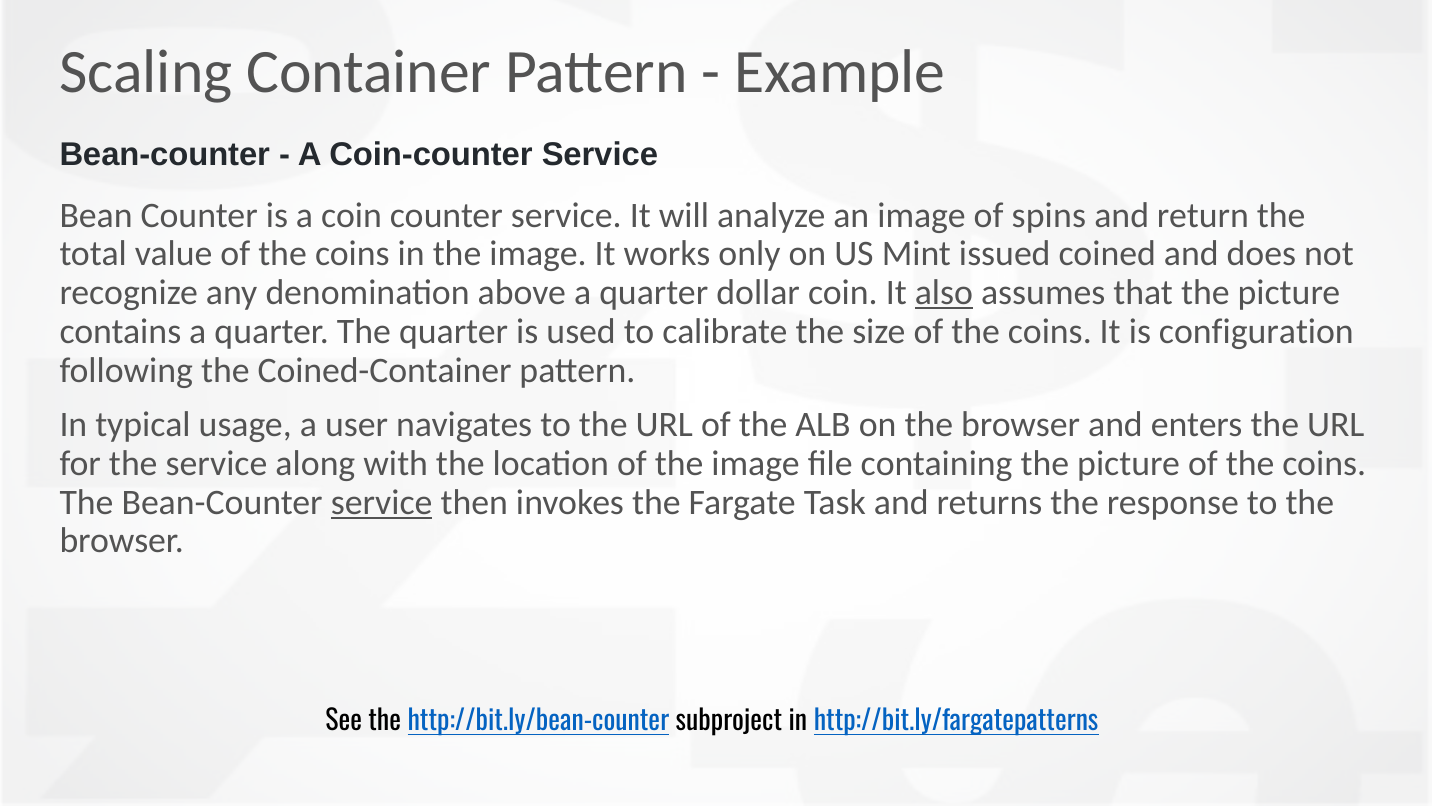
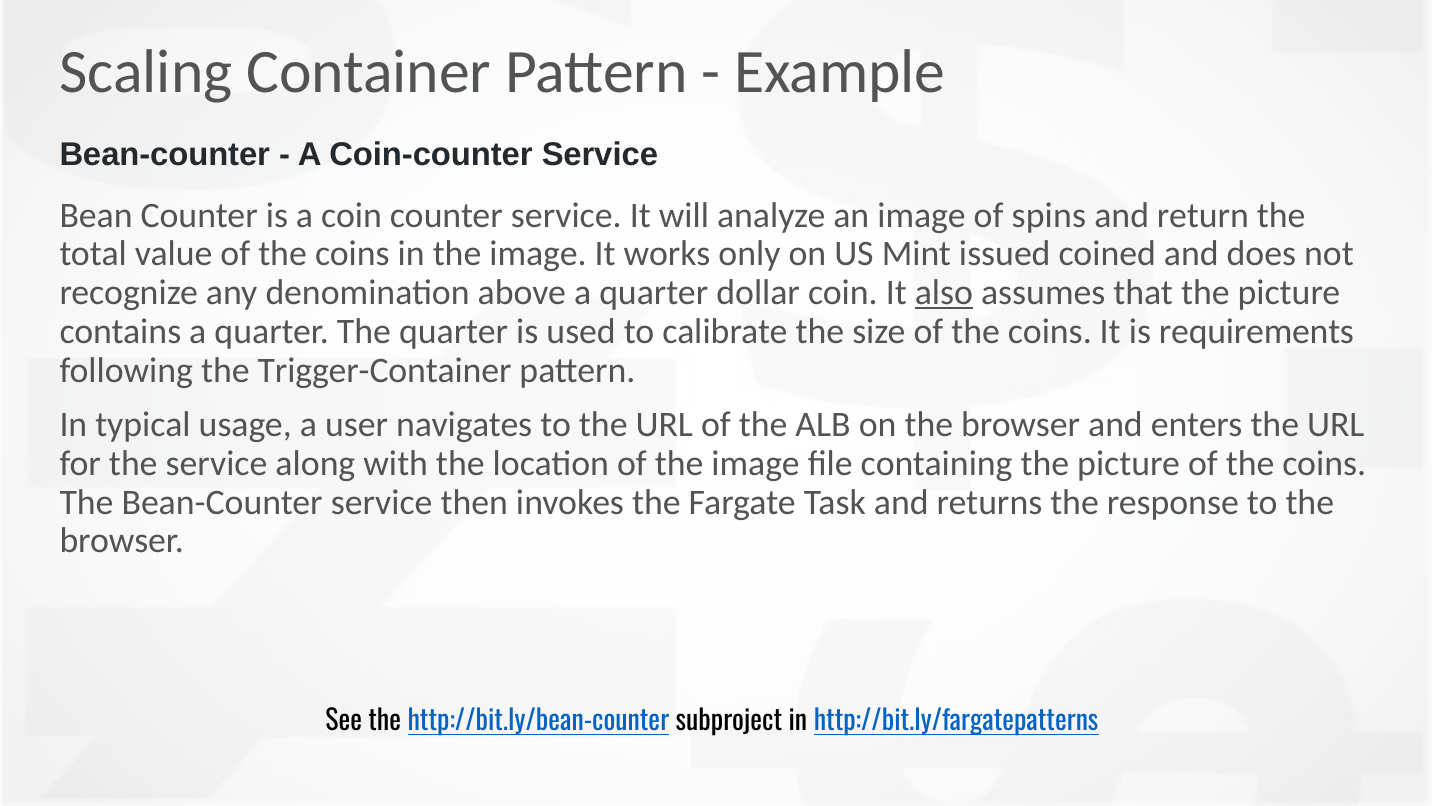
configuration: configuration -> requirements
Coined-Container: Coined-Container -> Trigger-Container
service at (382, 502) underline: present -> none
